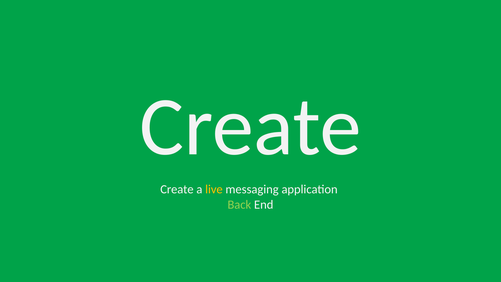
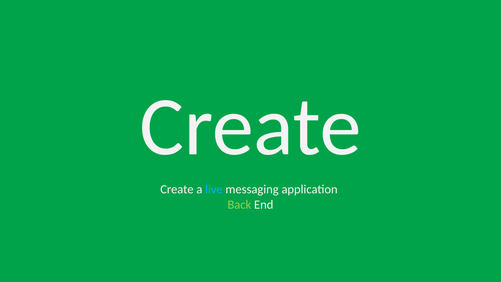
live colour: yellow -> light blue
